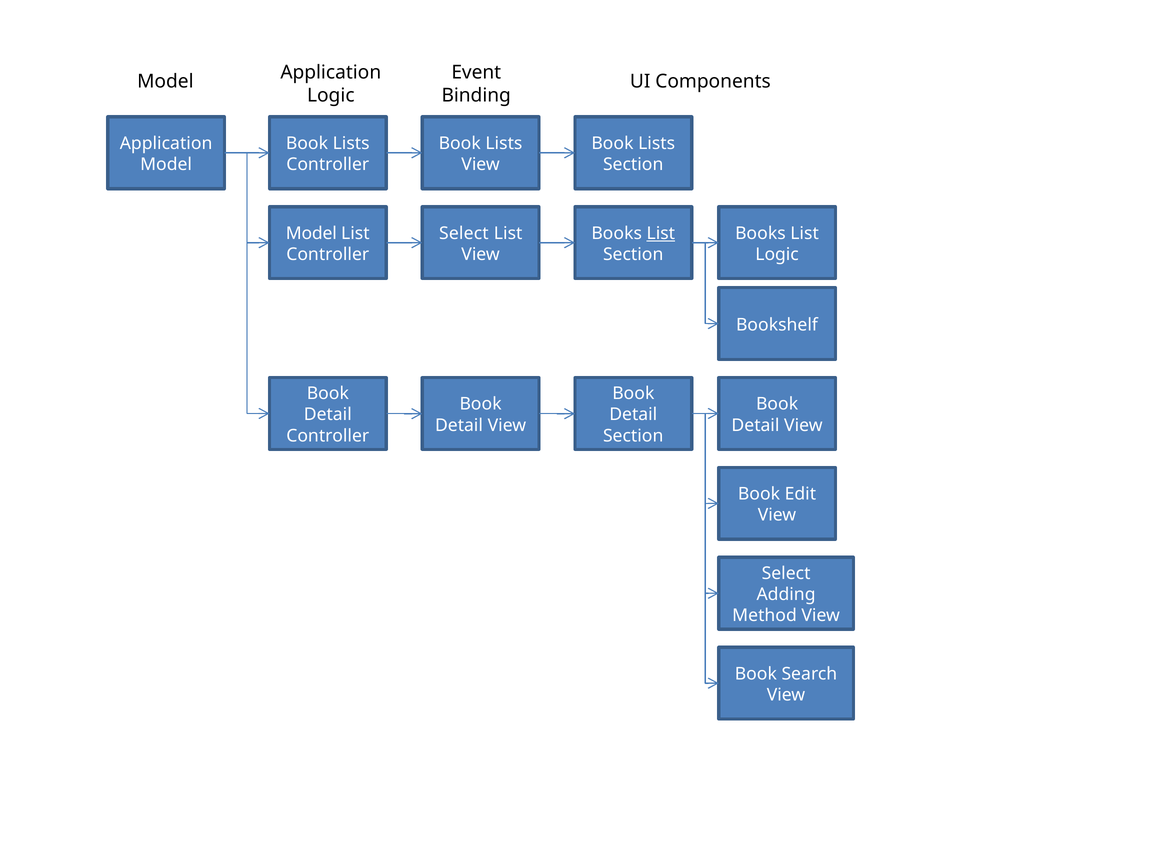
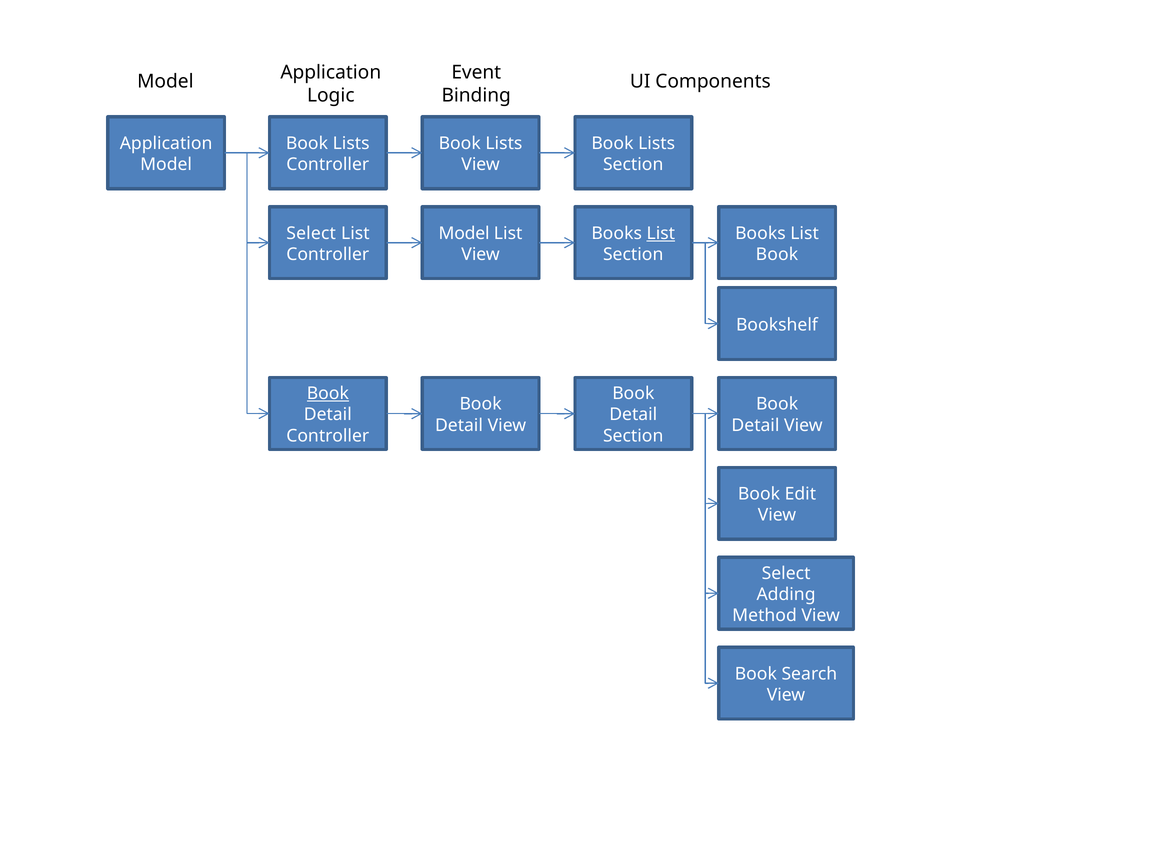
Model at (311, 233): Model -> Select
Select at (464, 233): Select -> Model
Logic at (777, 254): Logic -> Book
Book at (328, 393) underline: none -> present
